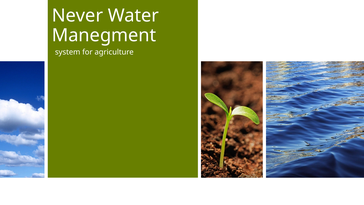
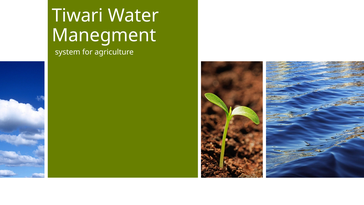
Never: Never -> Tiwari
